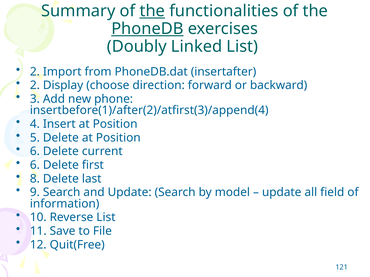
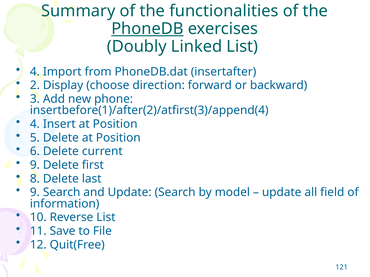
the at (152, 11) underline: present -> none
2 at (35, 72): 2 -> 4
6 at (35, 165): 6 -> 9
